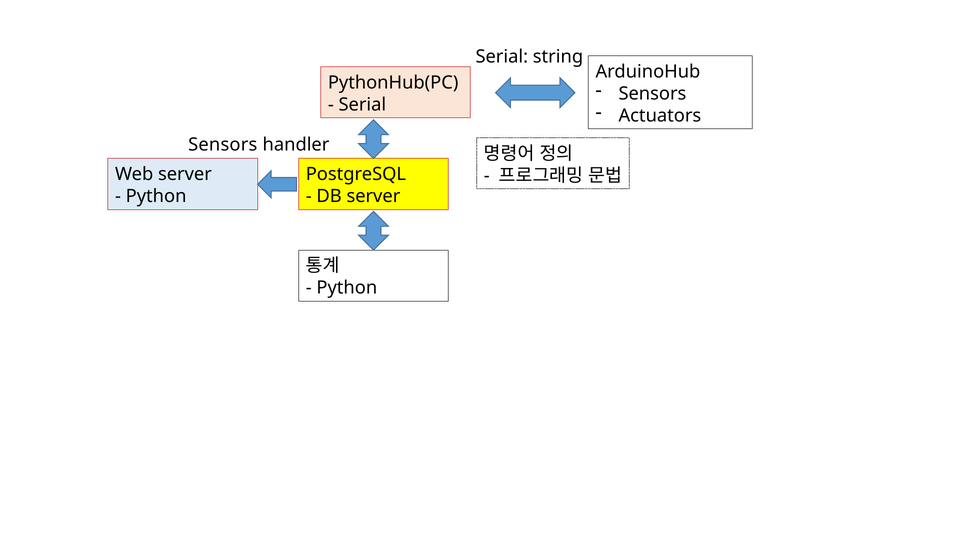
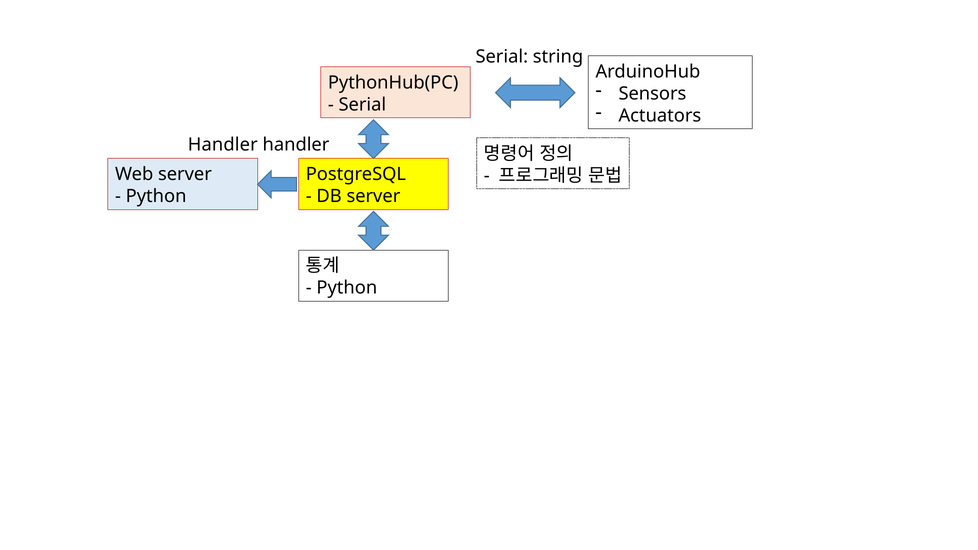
Sensors at (223, 145): Sensors -> Handler
